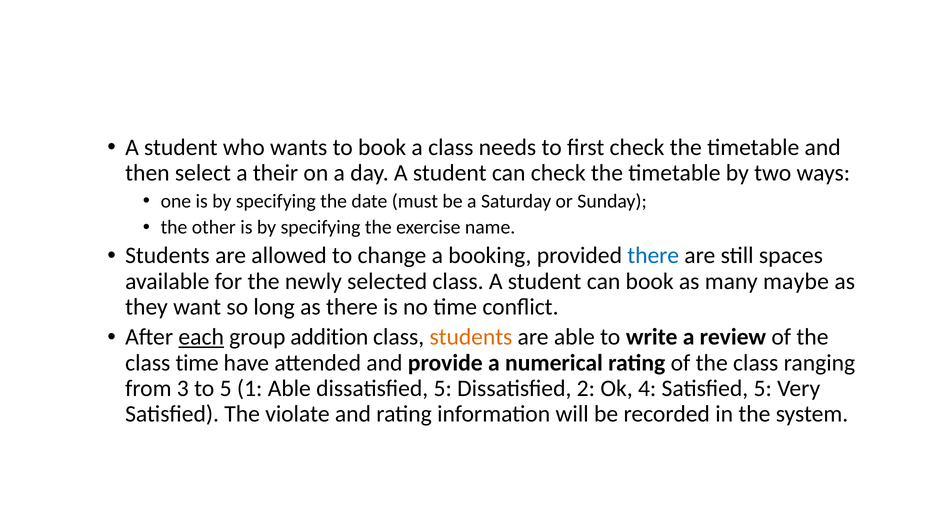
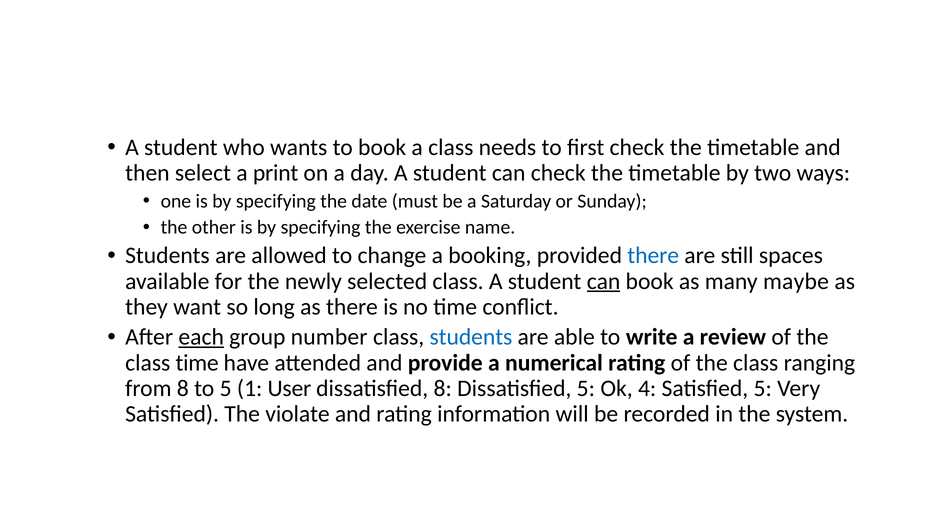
their: their -> print
can at (604, 281) underline: none -> present
addition: addition -> number
students at (471, 337) colour: orange -> blue
from 3: 3 -> 8
1 Able: Able -> User
dissatisfied 5: 5 -> 8
Dissatisfied 2: 2 -> 5
